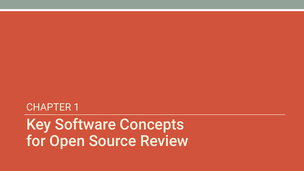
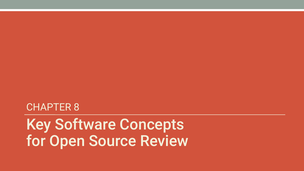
1: 1 -> 8
